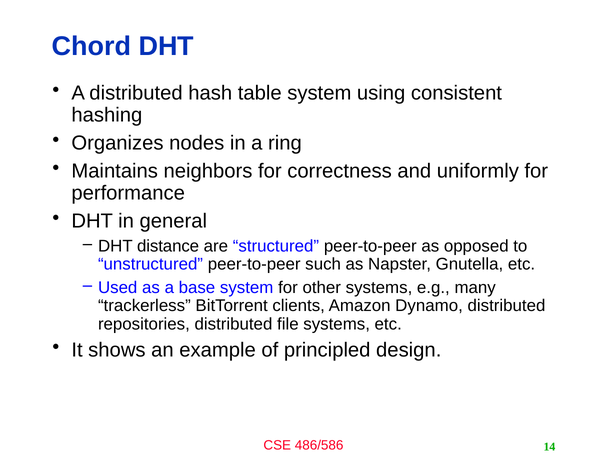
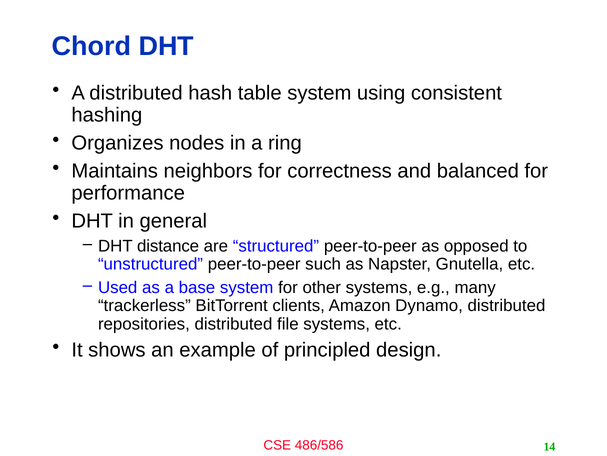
uniformly: uniformly -> balanced
